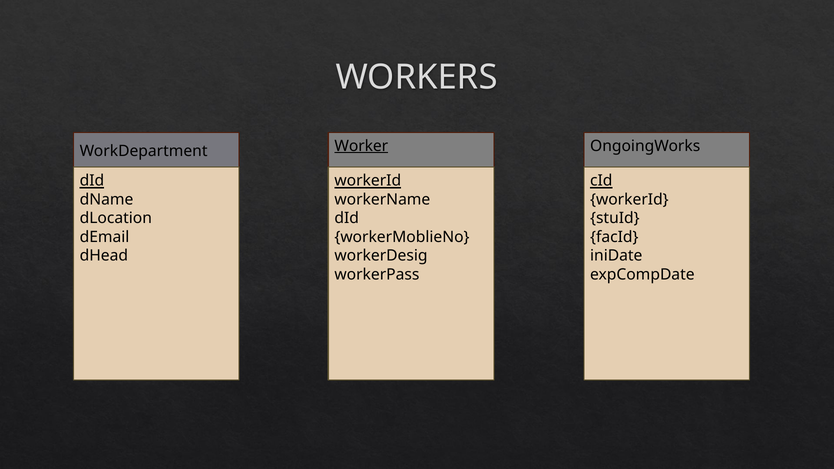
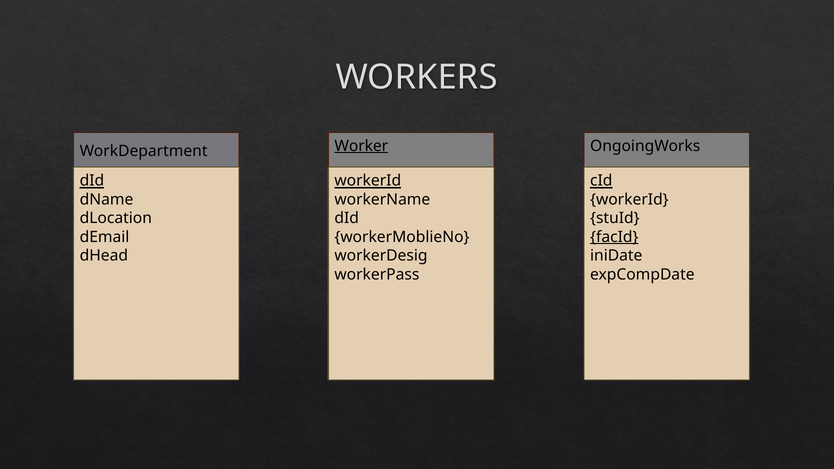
facId underline: none -> present
